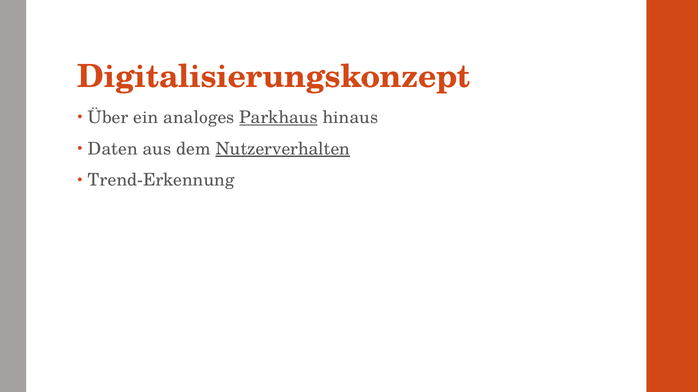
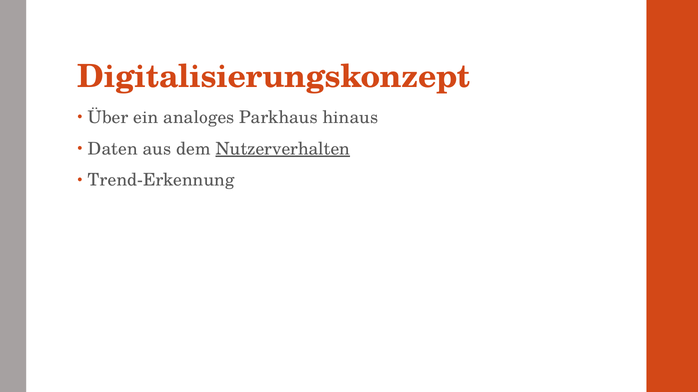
Parkhaus underline: present -> none
